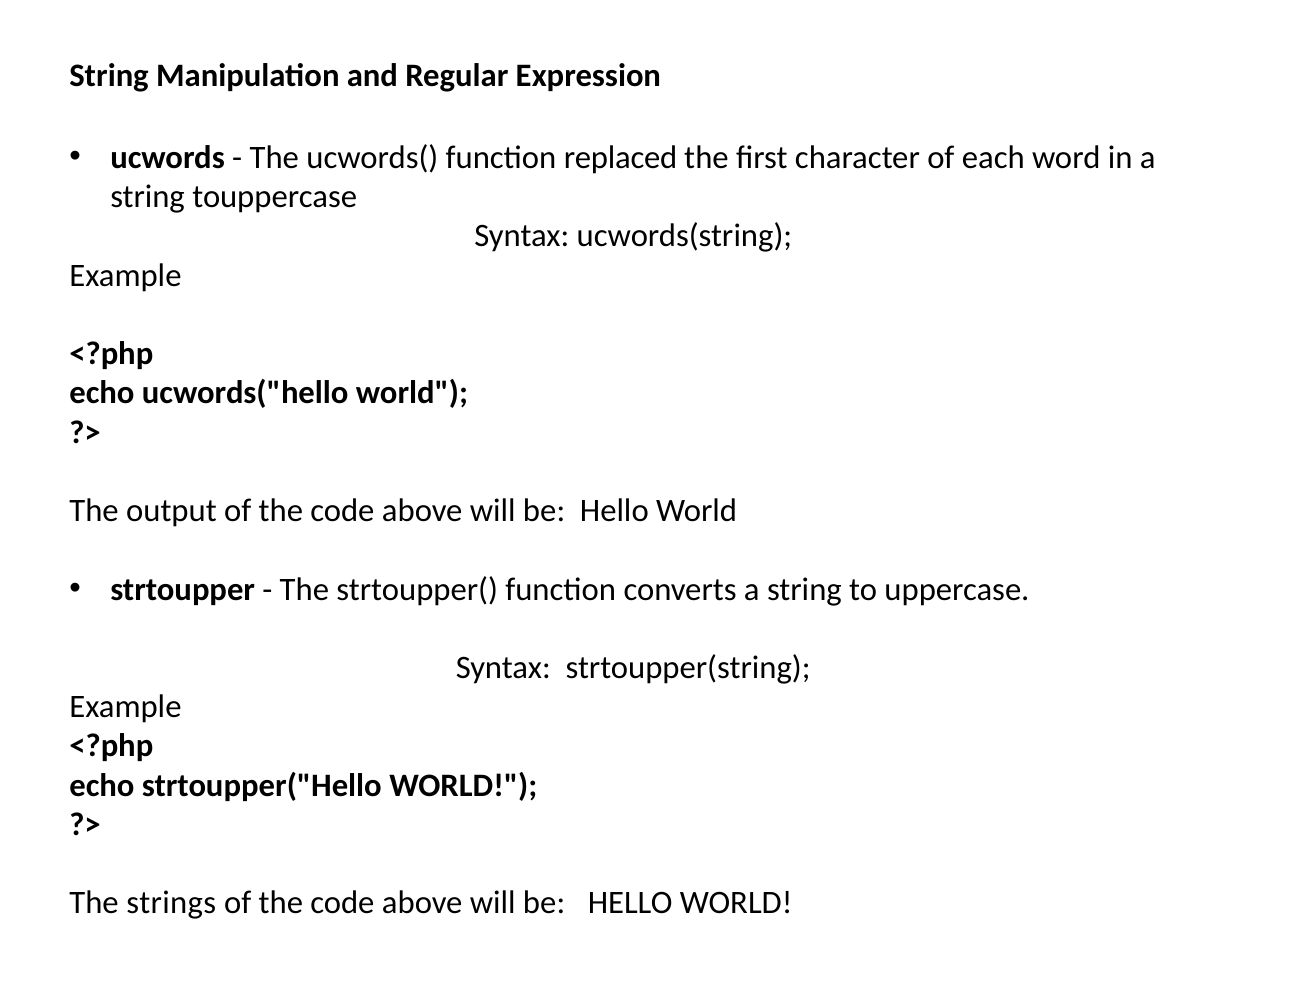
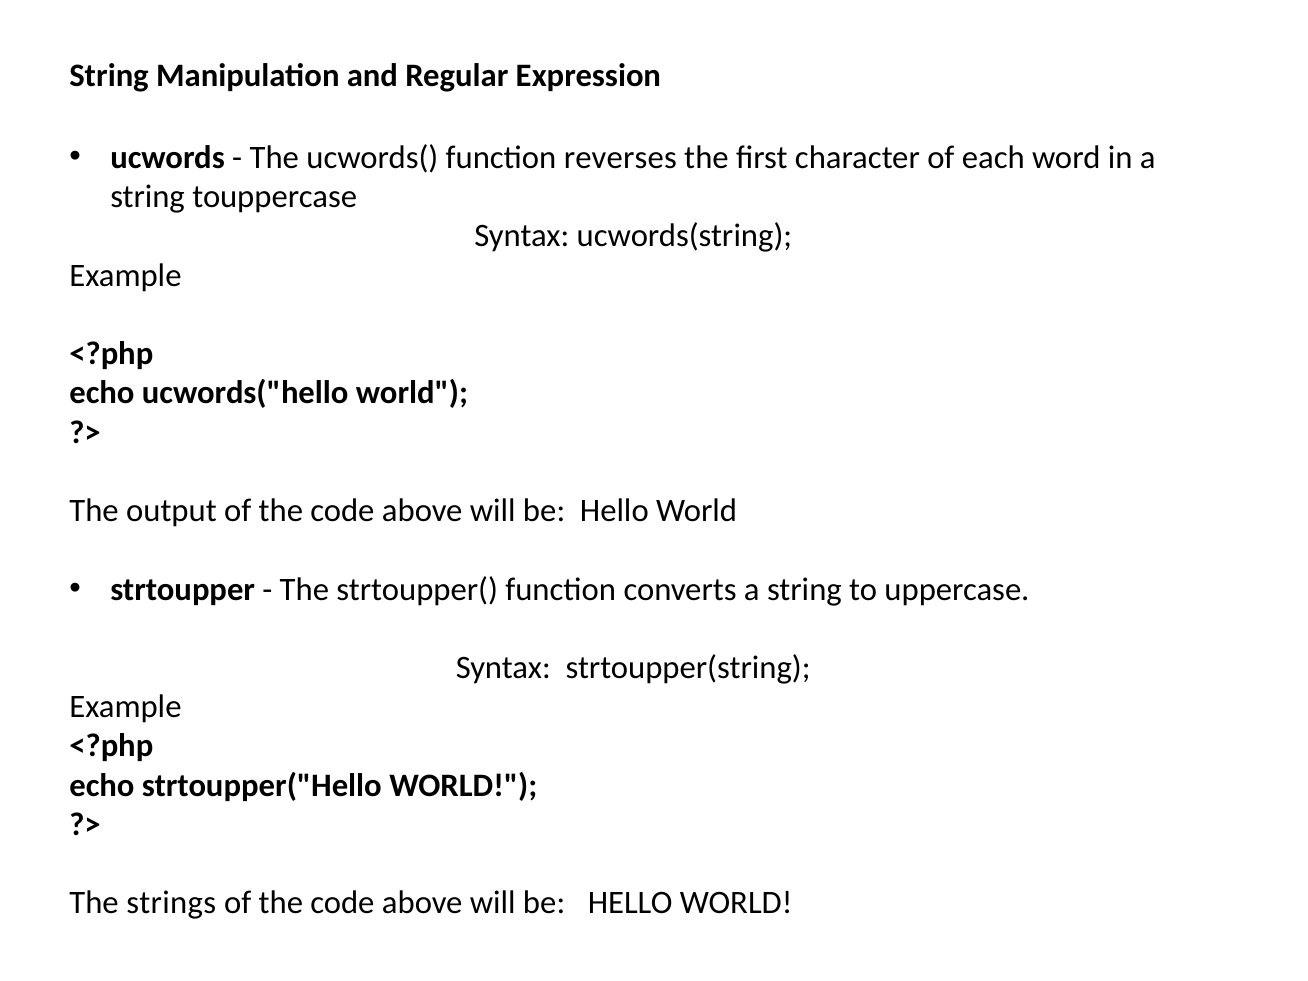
replaced: replaced -> reverses
